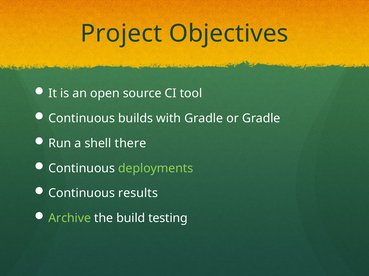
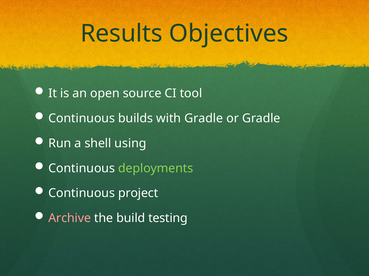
Project: Project -> Results
there: there -> using
results: results -> project
Archive colour: light green -> pink
